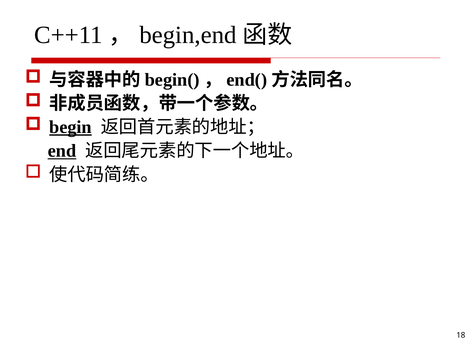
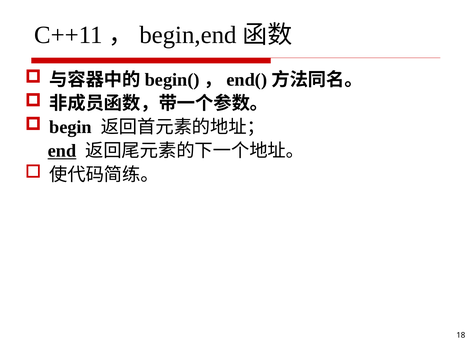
begin underline: present -> none
